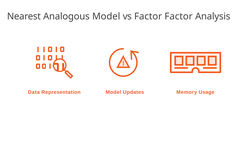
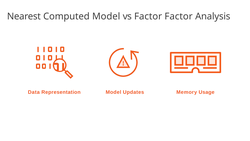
Analogous: Analogous -> Computed
